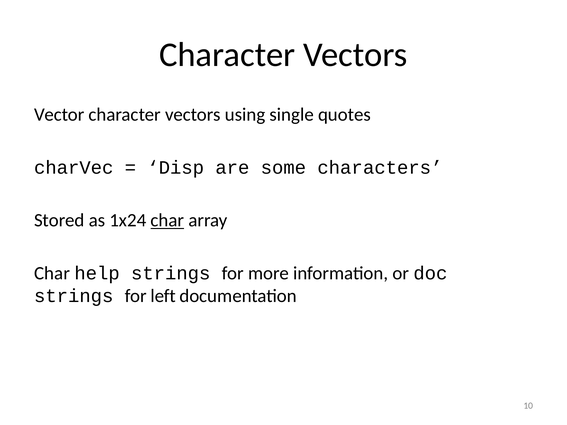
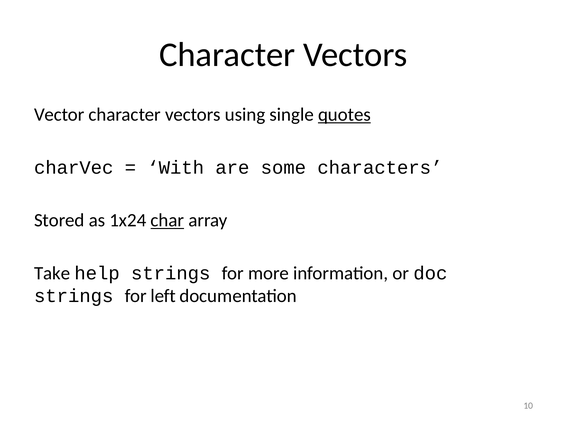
quotes underline: none -> present
Disp: Disp -> With
Char at (52, 273): Char -> Take
